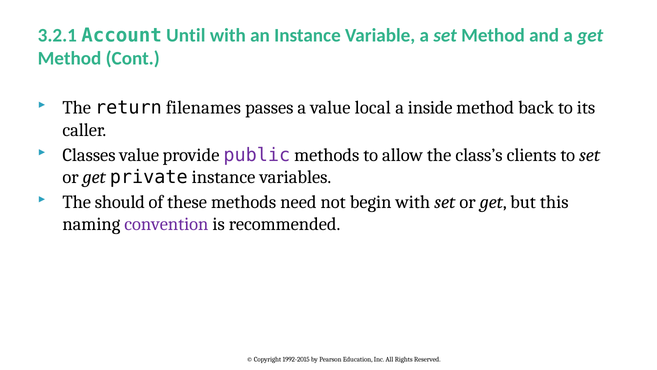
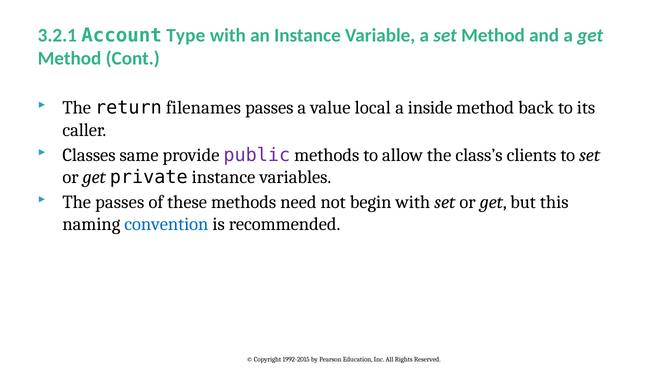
Until: Until -> Type
Classes value: value -> same
The should: should -> passes
convention colour: purple -> blue
